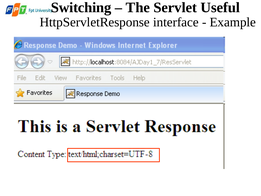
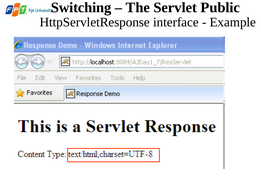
Useful: Useful -> Public
